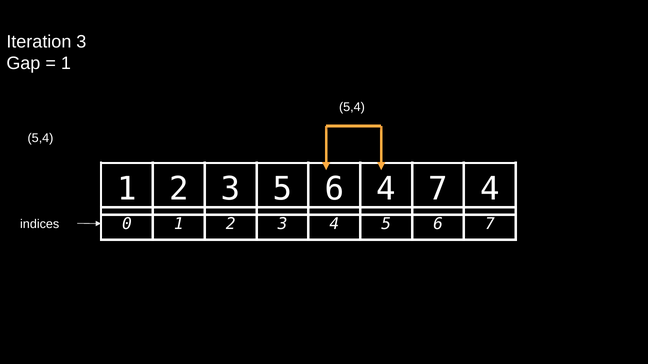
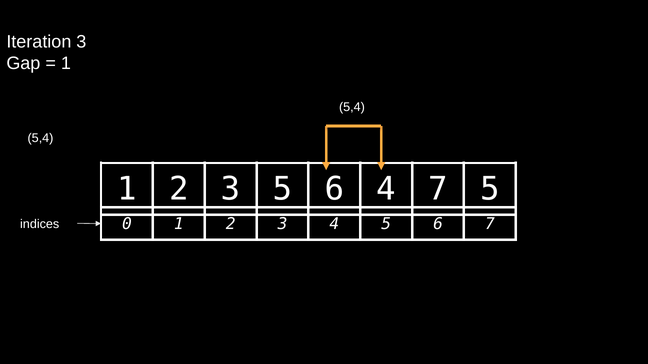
7 4: 4 -> 5
